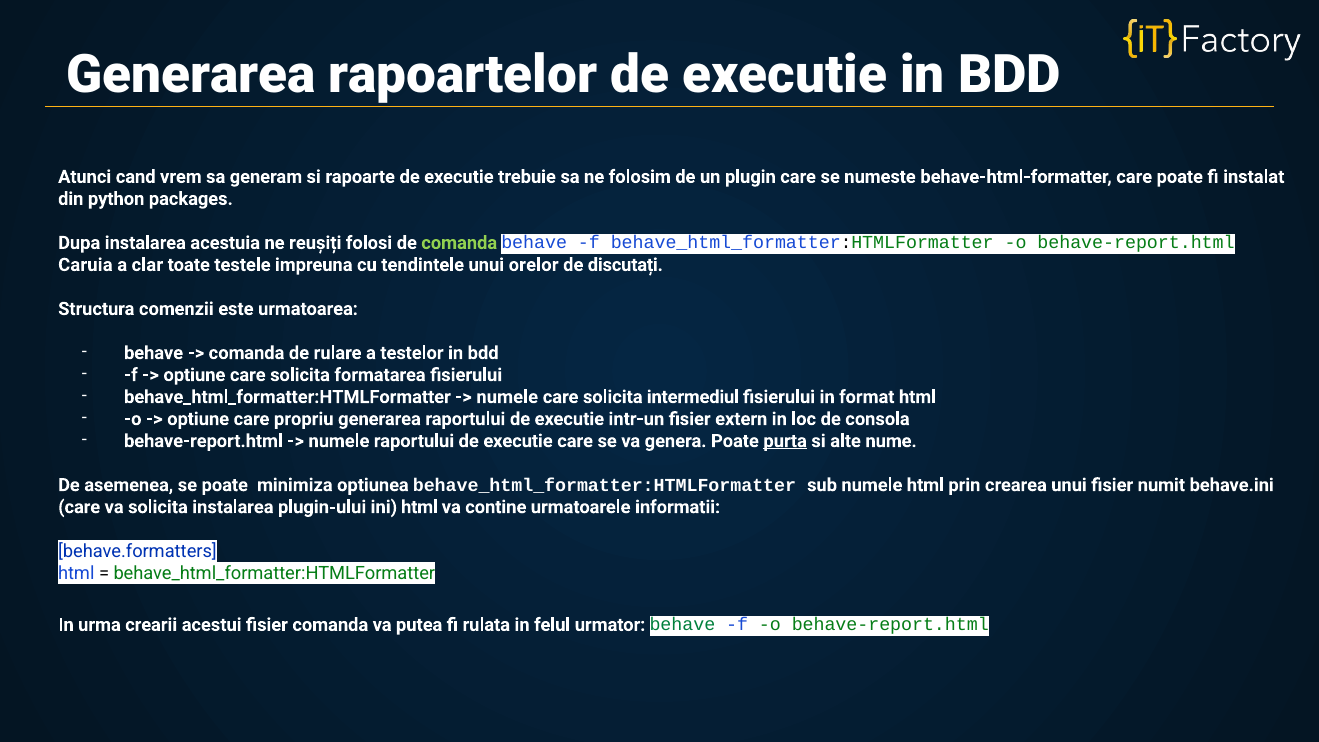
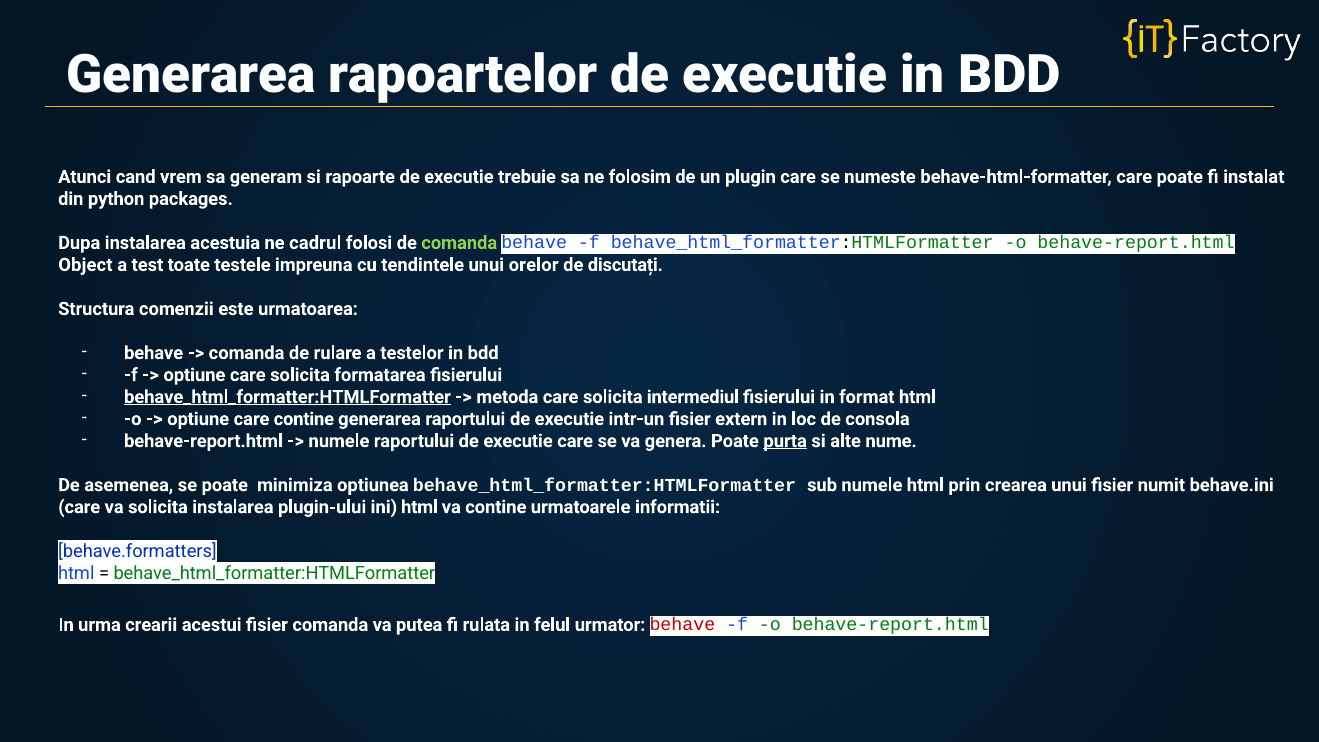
reușiți: reușiți -> cadrul
Caruia: Caruia -> Object
clar: clar -> test
behave_html_formatter:HTMLFormatter at (287, 397) underline: none -> present
numele at (507, 397): numele -> metoda
care propriu: propriu -> contine
behave at (682, 625) colour: green -> red
